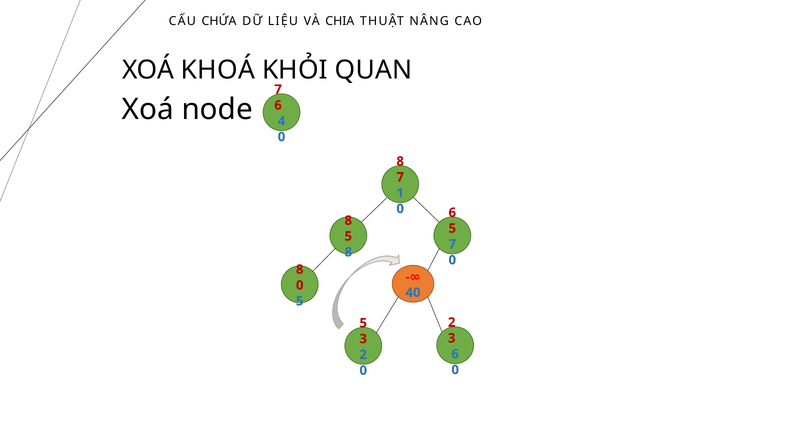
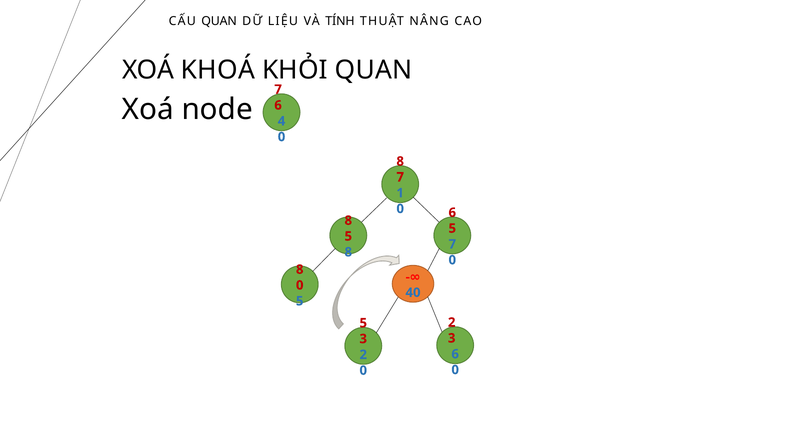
CẤU CHỨA: CHỨA -> QUAN
CHIA: CHIA -> TÍNH
